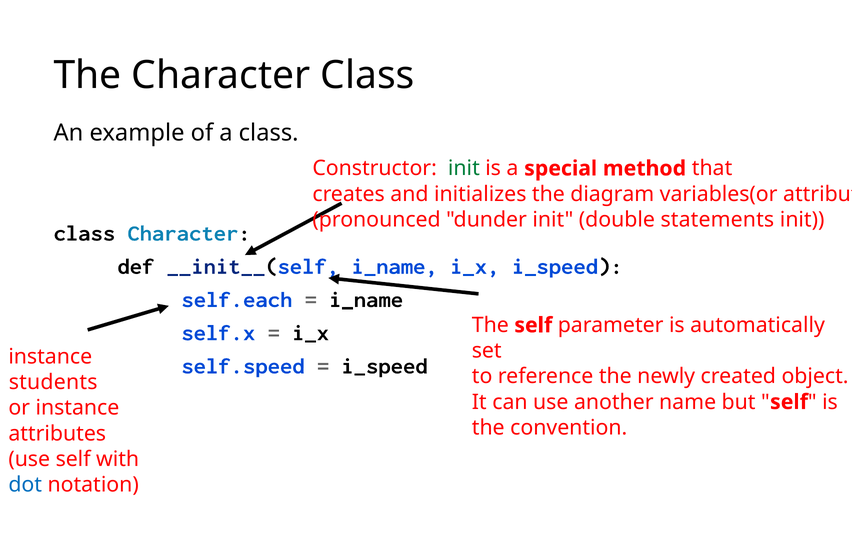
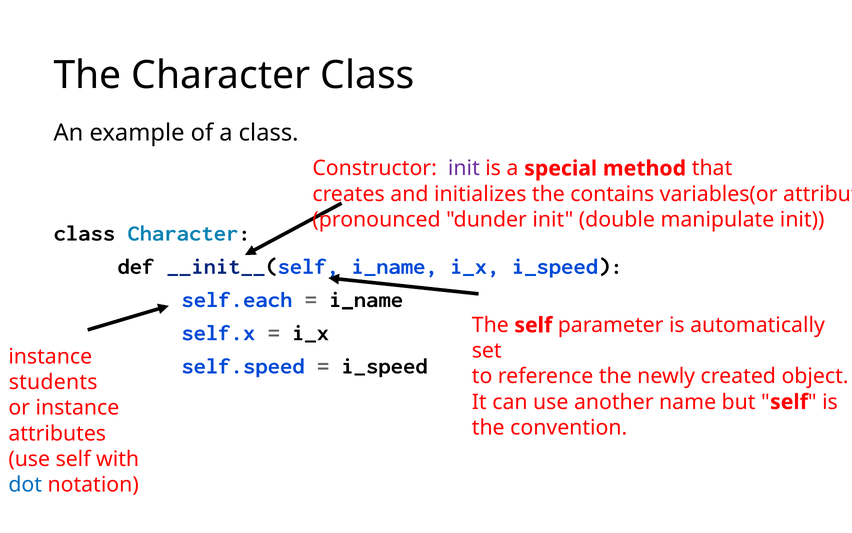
init at (464, 168) colour: green -> purple
diagram: diagram -> contains
statements: statements -> manipulate
